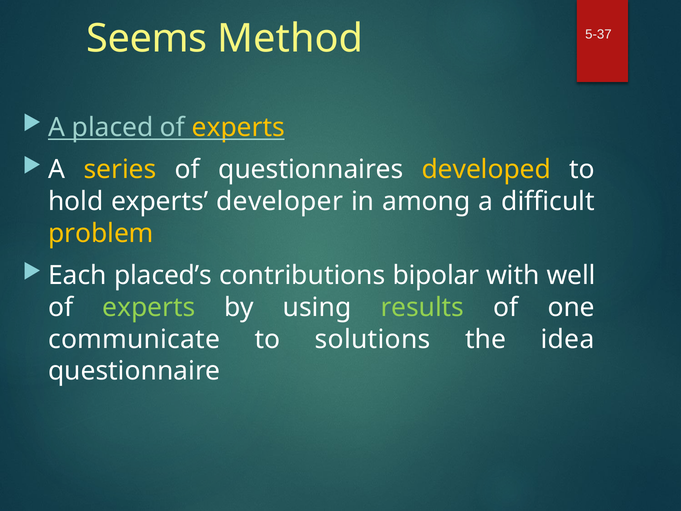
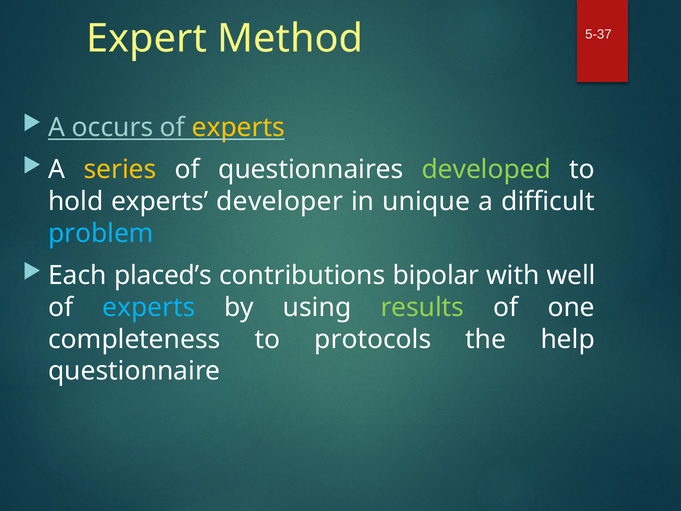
Seems: Seems -> Expert
placed: placed -> occurs
developed colour: yellow -> light green
among: among -> unique
problem colour: yellow -> light blue
experts at (149, 307) colour: light green -> light blue
communicate: communicate -> completeness
solutions: solutions -> protocols
idea: idea -> help
